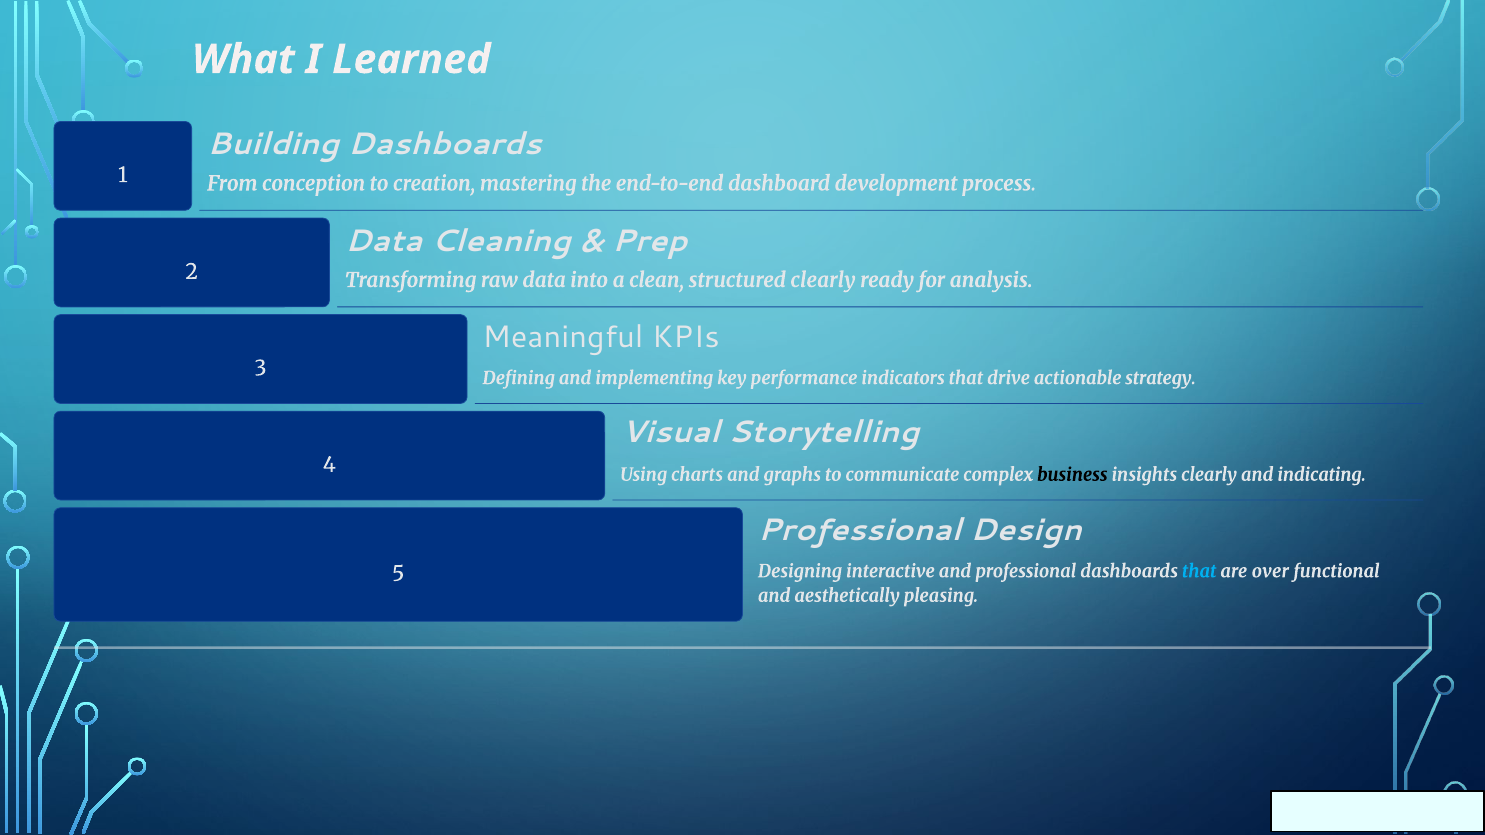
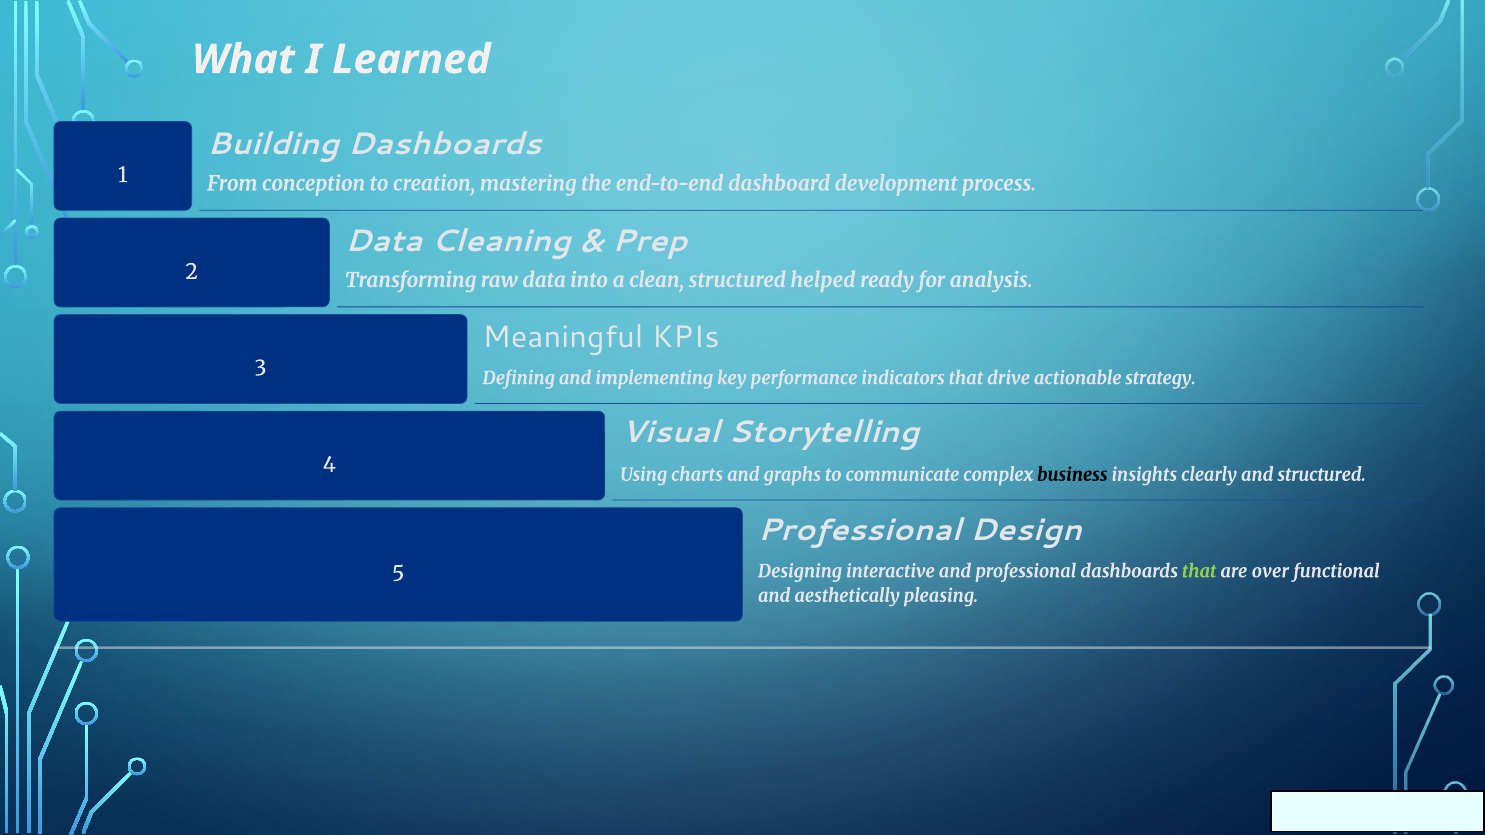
structured clearly: clearly -> helped
and indicating: indicating -> structured
that at (1199, 572) colour: light blue -> light green
